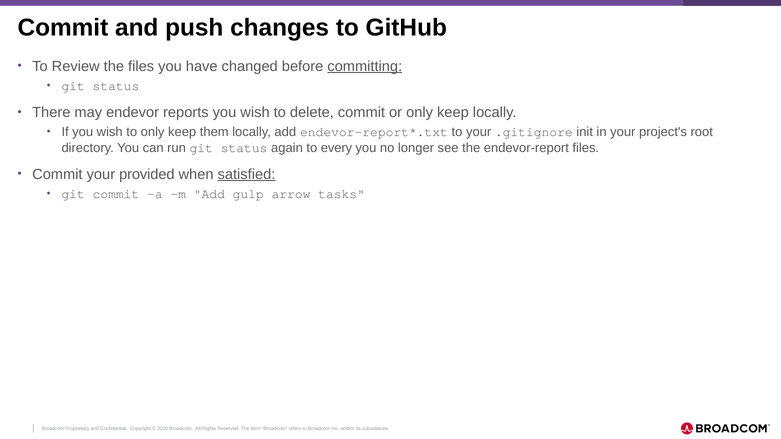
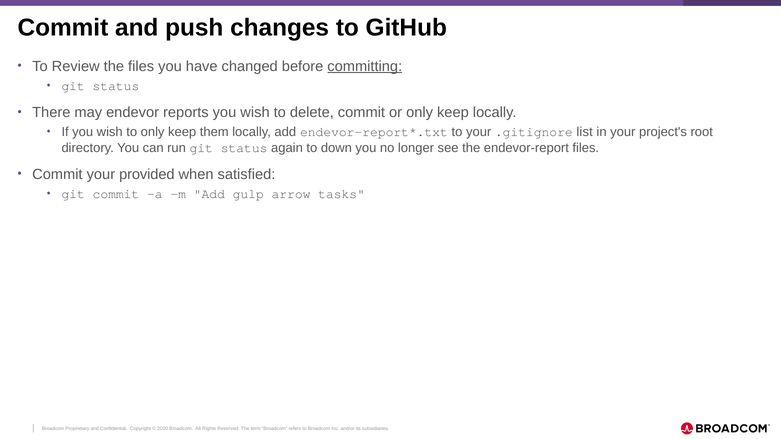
init: init -> list
every: every -> down
satisfied underline: present -> none
